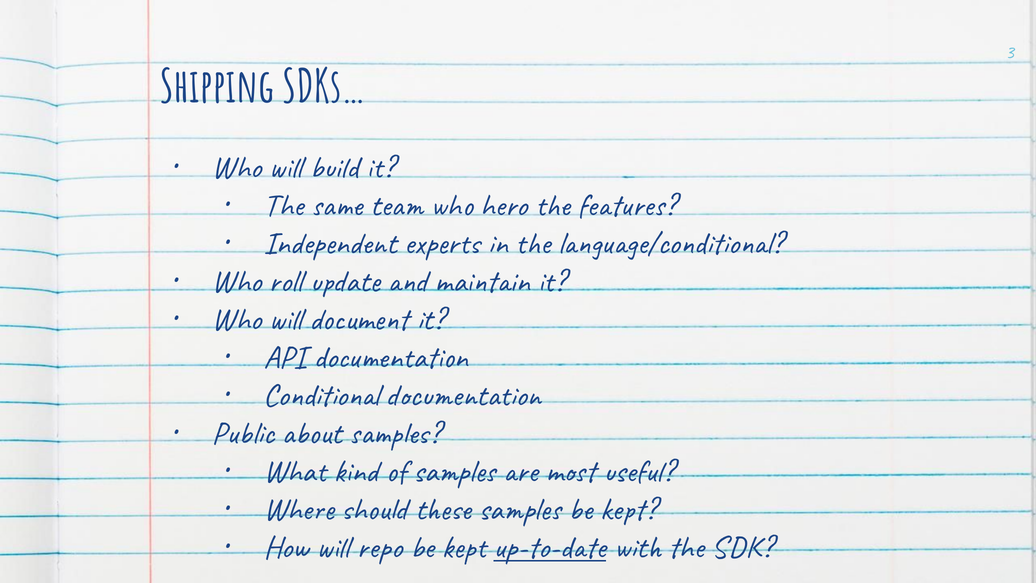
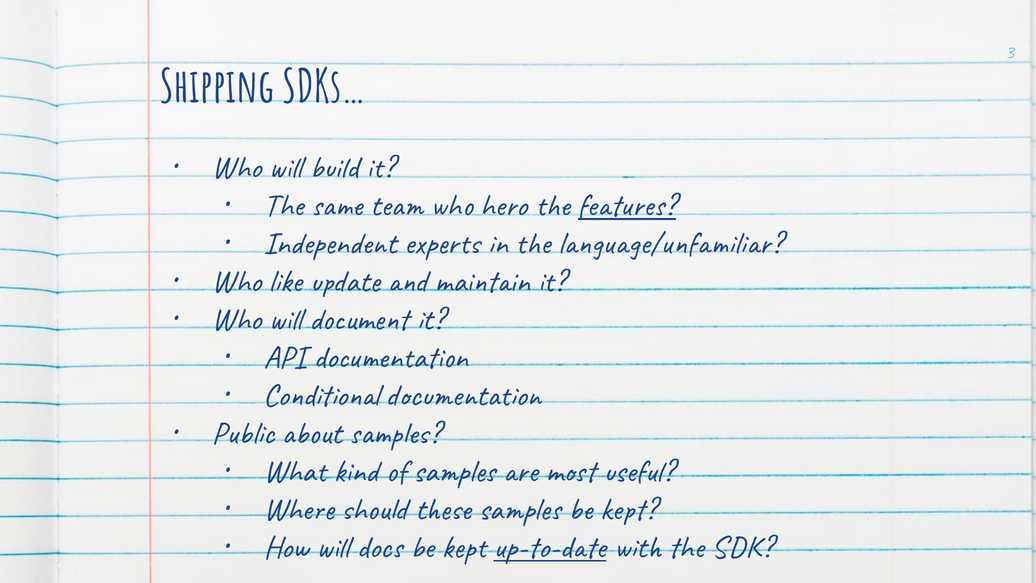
features underline: none -> present
language/conditional: language/conditional -> language/unfamiliar
roll: roll -> like
repo: repo -> docs
